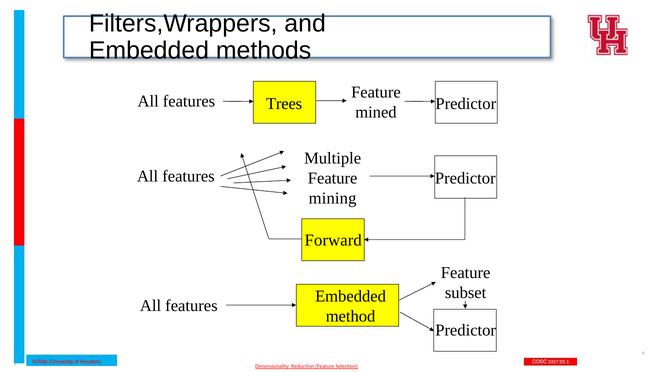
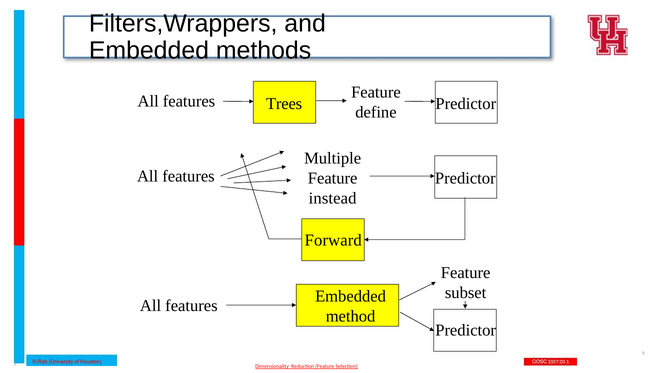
mined: mined -> define
mining: mining -> instead
